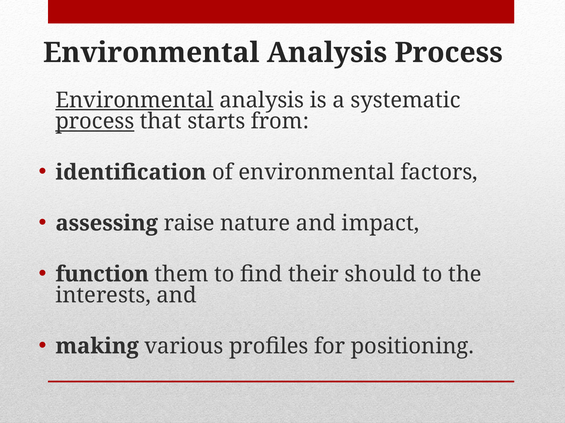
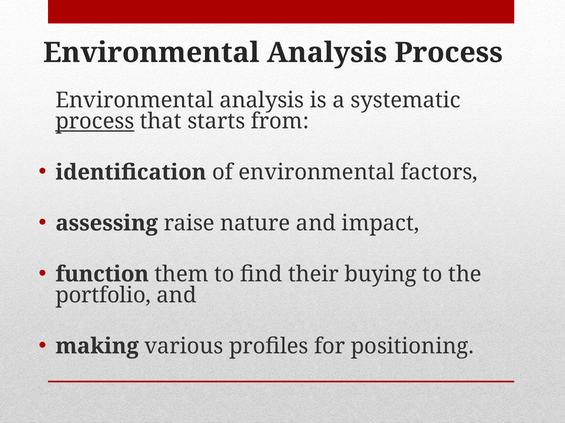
Environmental at (135, 101) underline: present -> none
should: should -> buying
interests: interests -> portfolio
